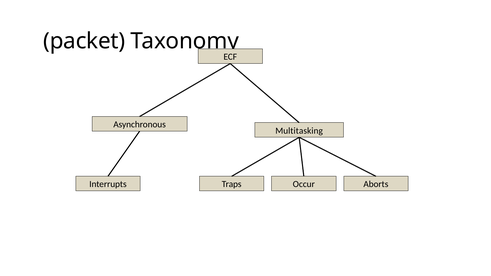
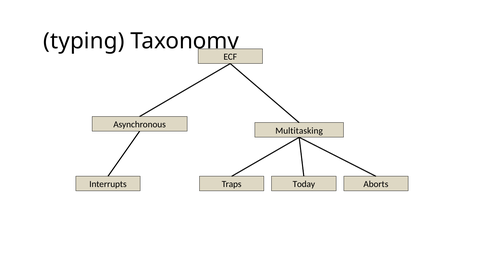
packet: packet -> typing
Occur: Occur -> Today
